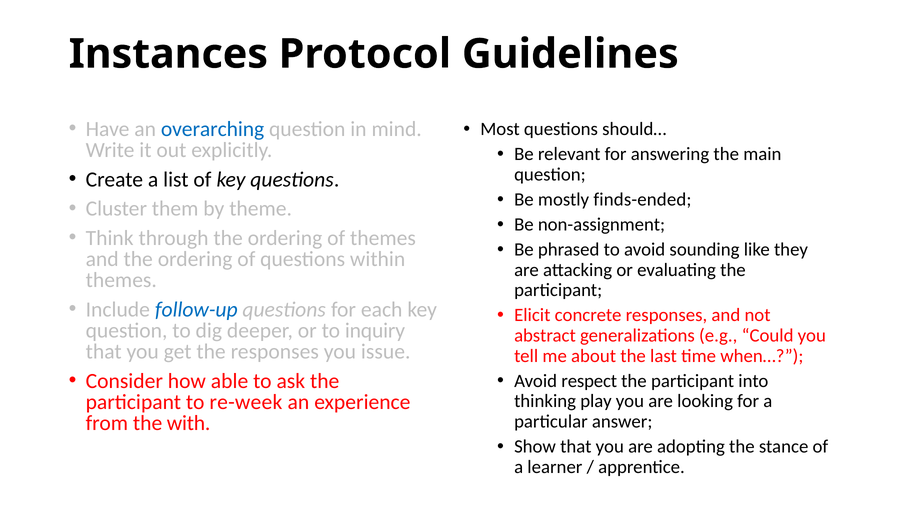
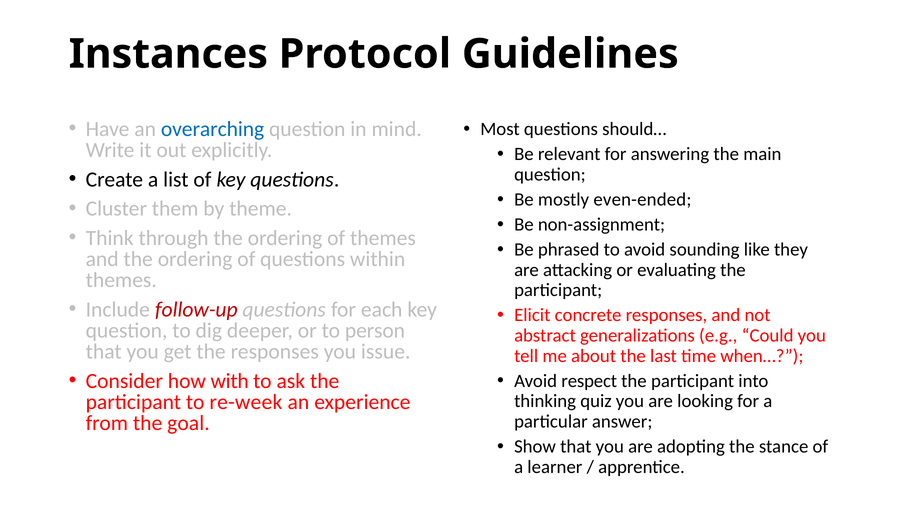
finds-ended: finds-ended -> even-ended
follow-up colour: blue -> red
inquiry: inquiry -> person
able: able -> with
play: play -> quiz
with: with -> goal
